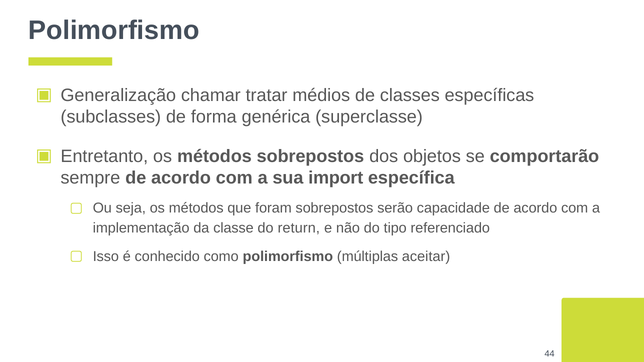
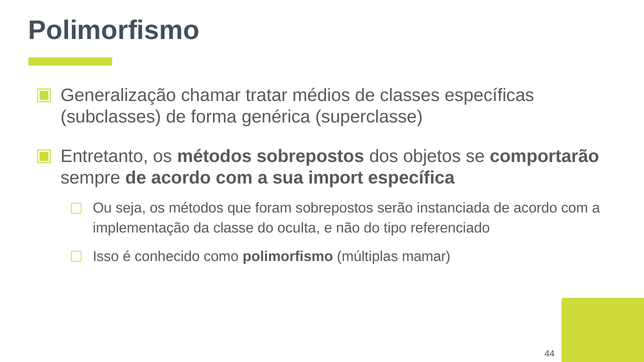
capacidade: capacidade -> instanciada
return: return -> oculta
aceitar: aceitar -> mamar
